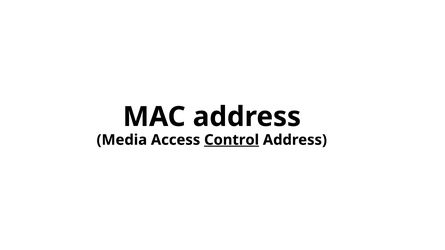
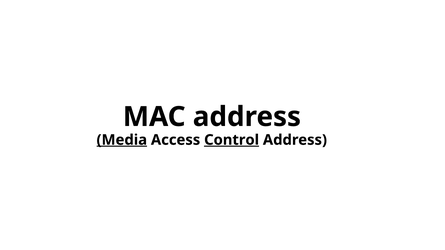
Media underline: none -> present
